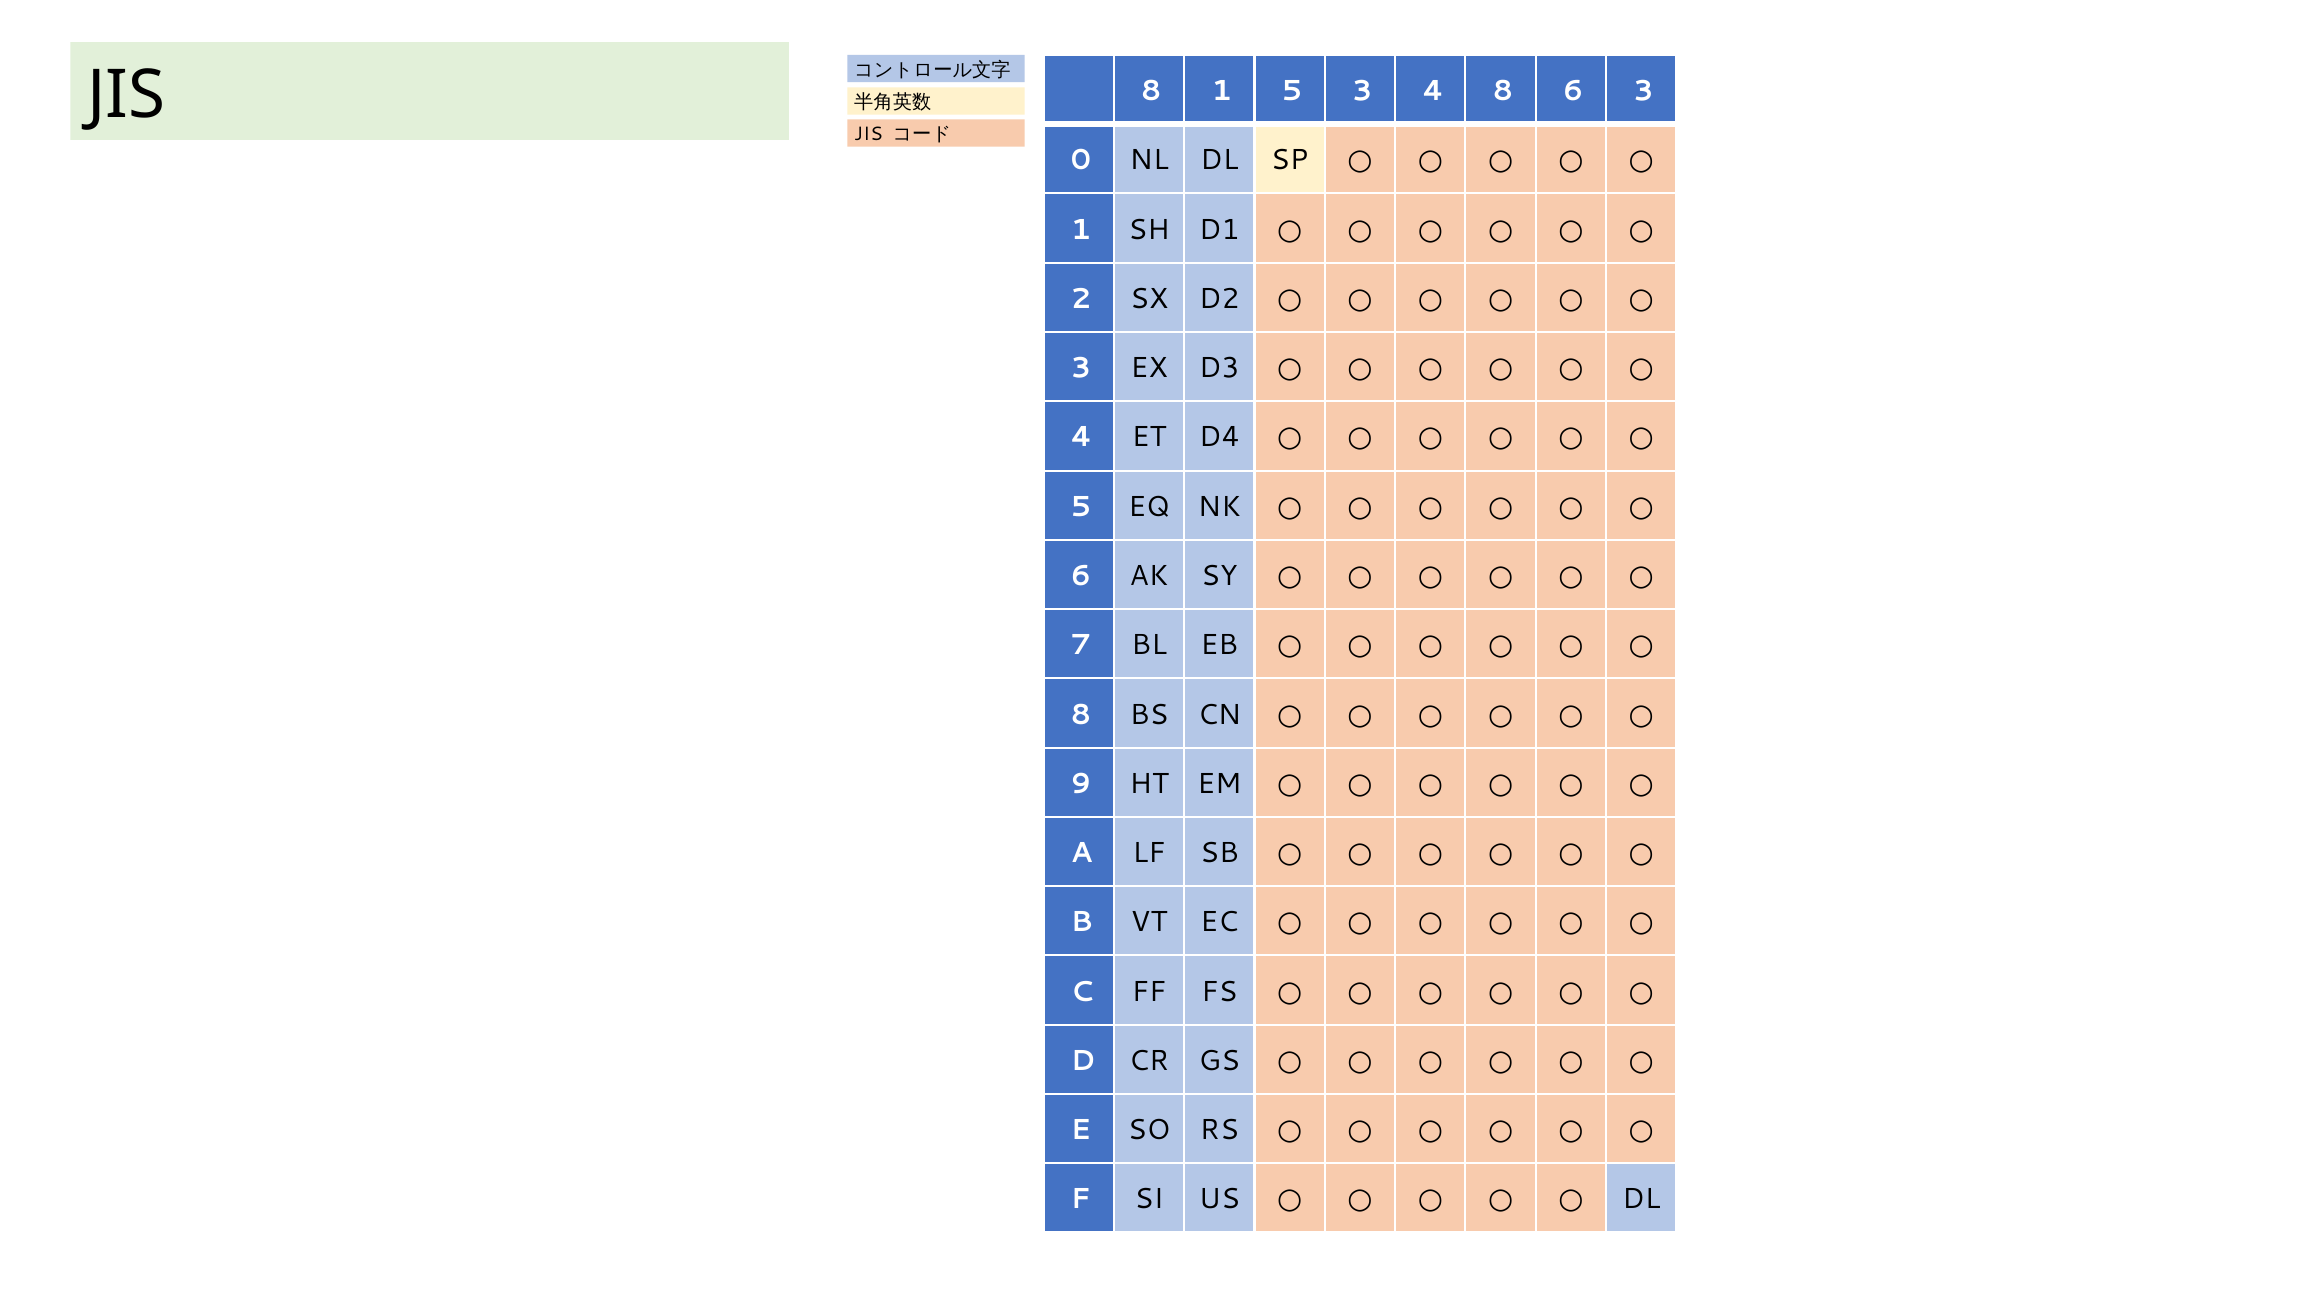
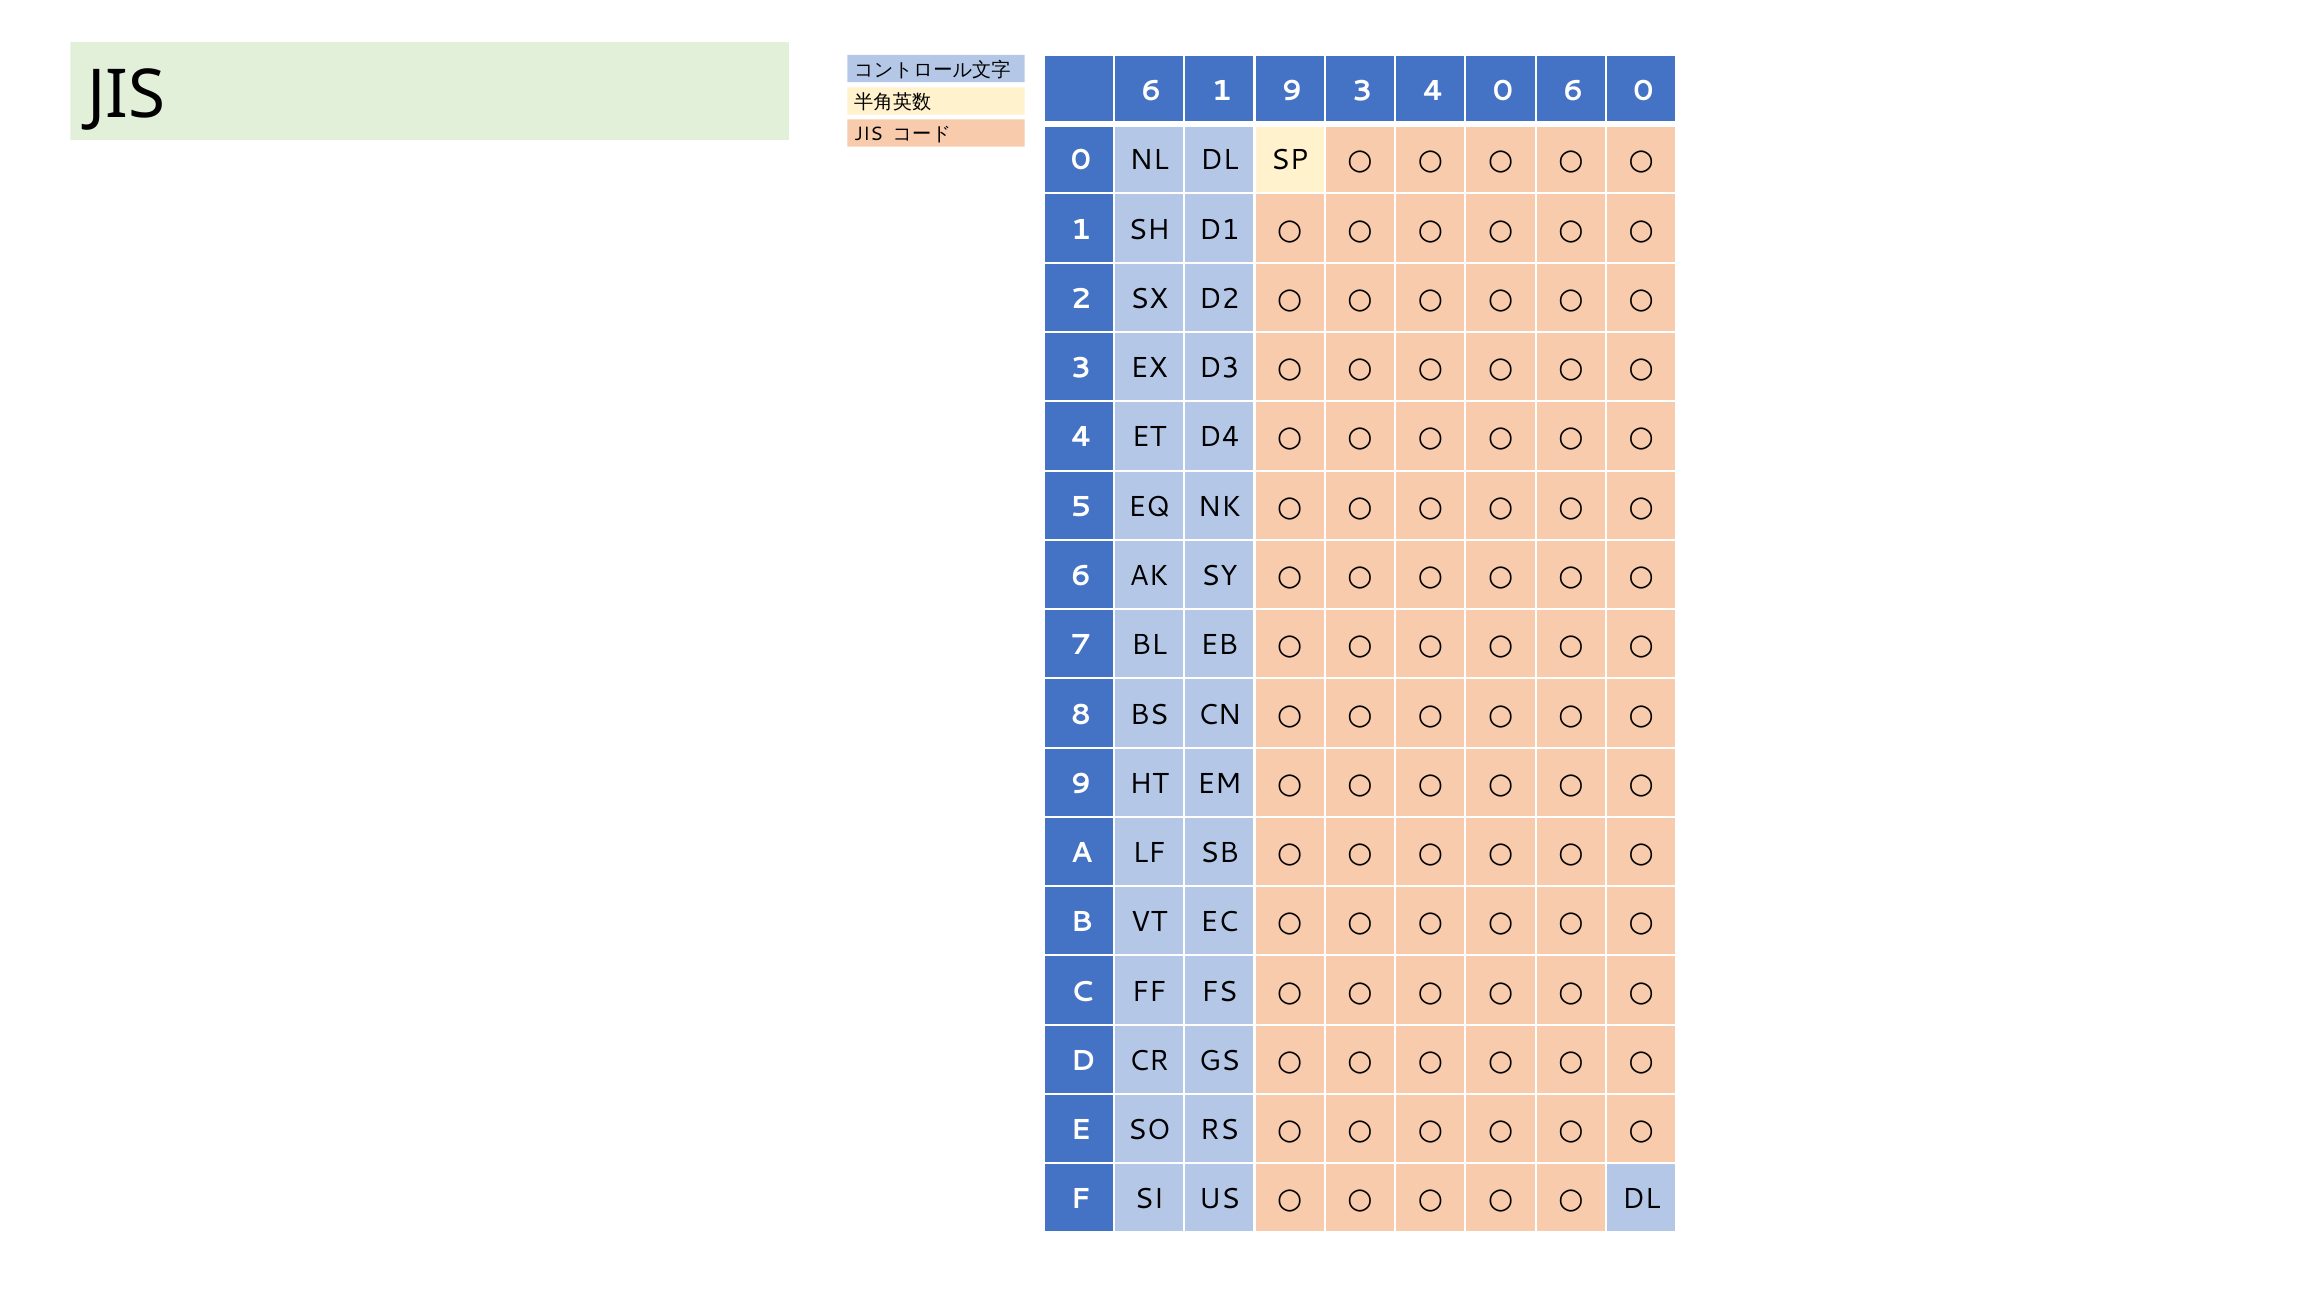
JIS 8: 8 -> 6
1 5: 5 -> 9
4 8: 8 -> 0
6 3: 3 -> 0
